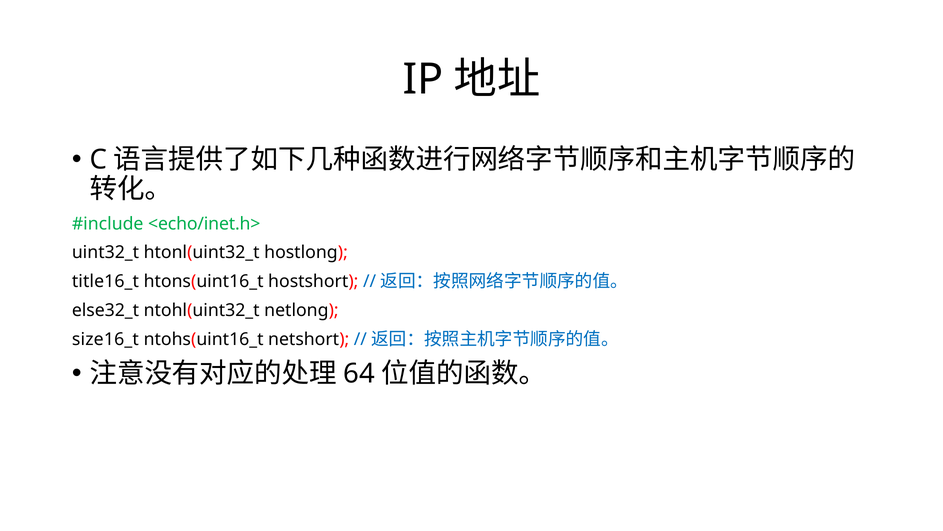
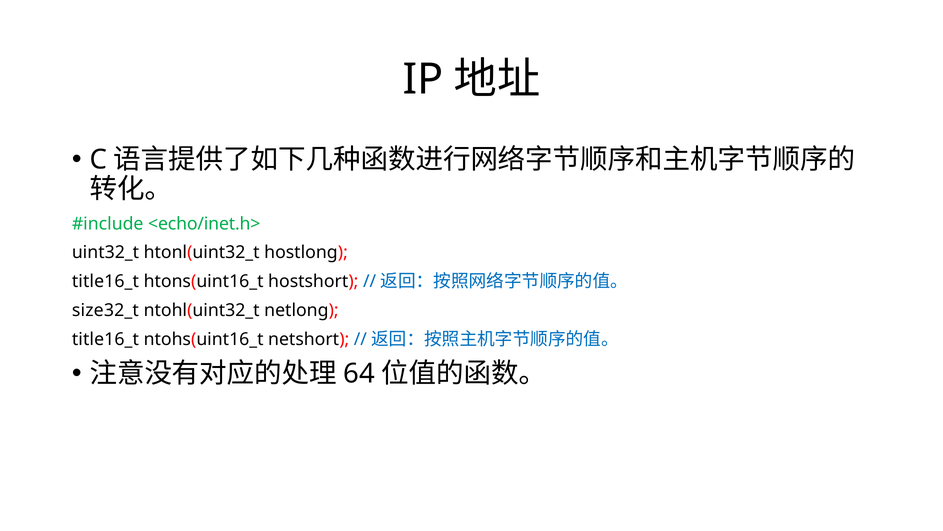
else32_t: else32_t -> size32_t
size16_t at (105, 339): size16_t -> title16_t
